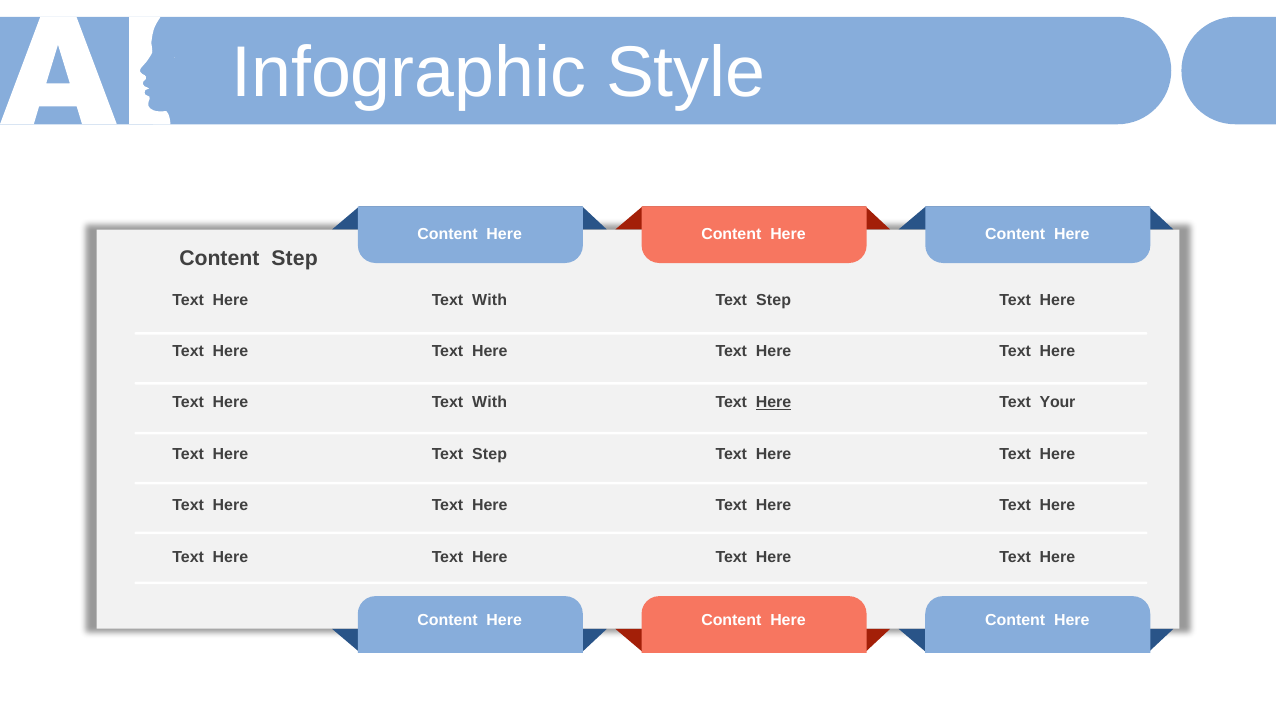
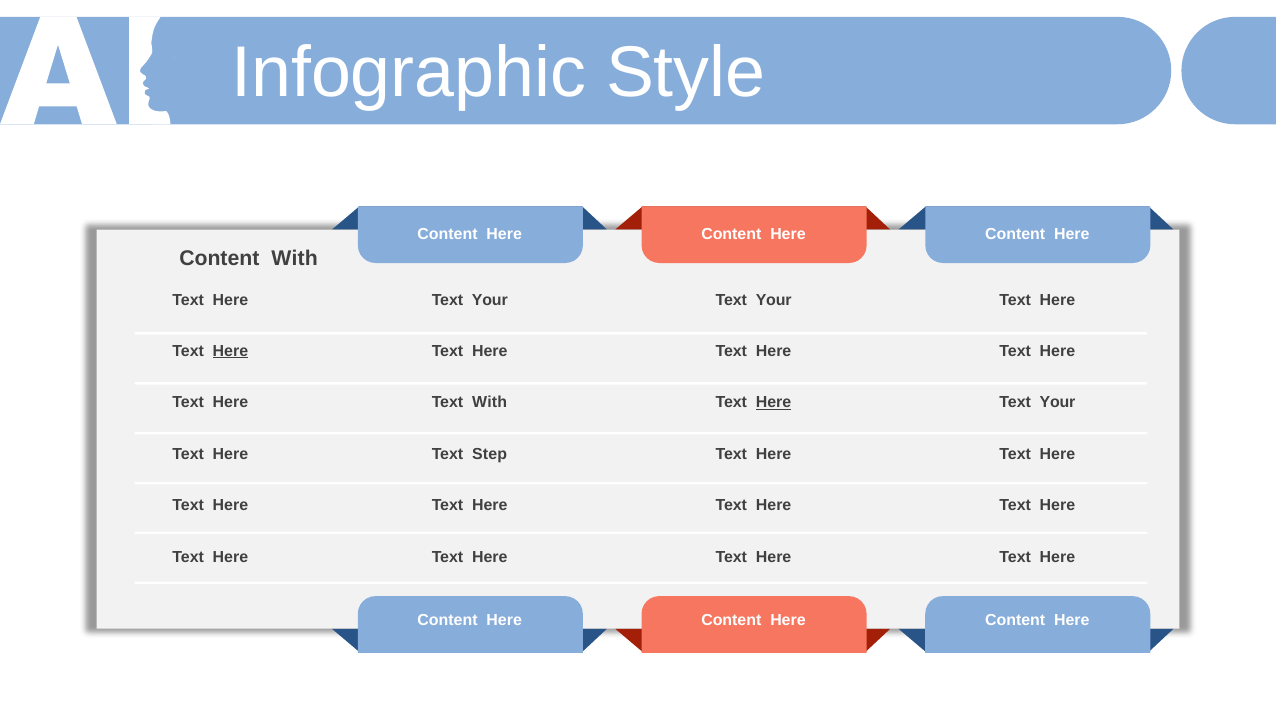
Content Step: Step -> With
With at (490, 300): With -> Your
Step at (774, 300): Step -> Your
Here at (230, 351) underline: none -> present
